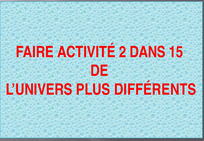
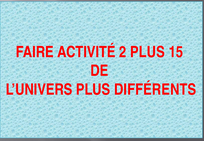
2 DANS: DANS -> PLUS
